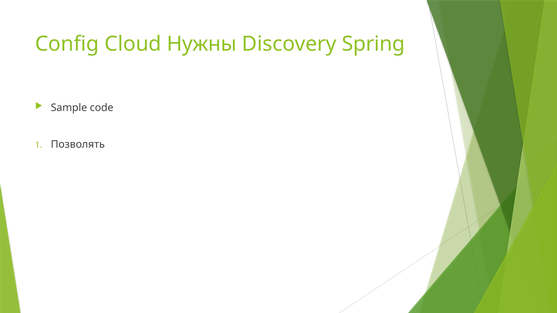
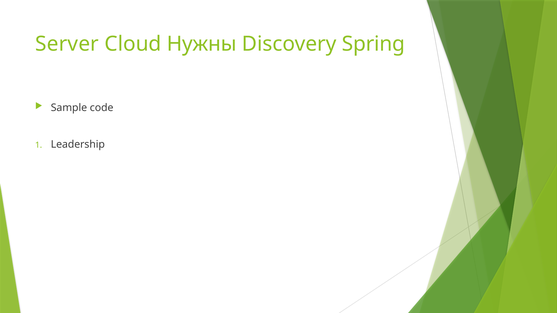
Config: Config -> Server
Позволять: Позволять -> Leadership
